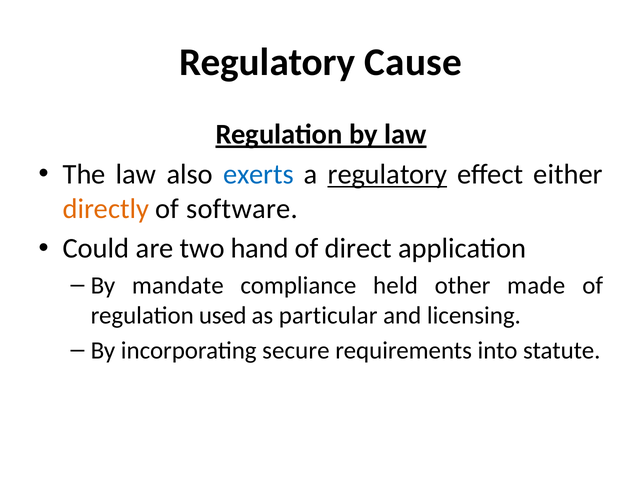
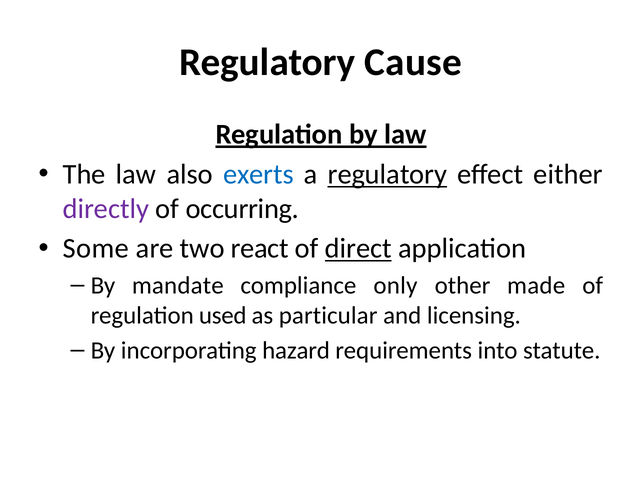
directly colour: orange -> purple
software: software -> occurring
Could: Could -> Some
hand: hand -> react
direct underline: none -> present
held: held -> only
secure: secure -> hazard
